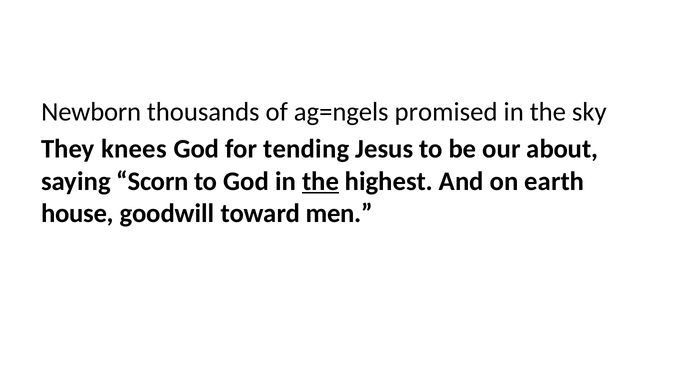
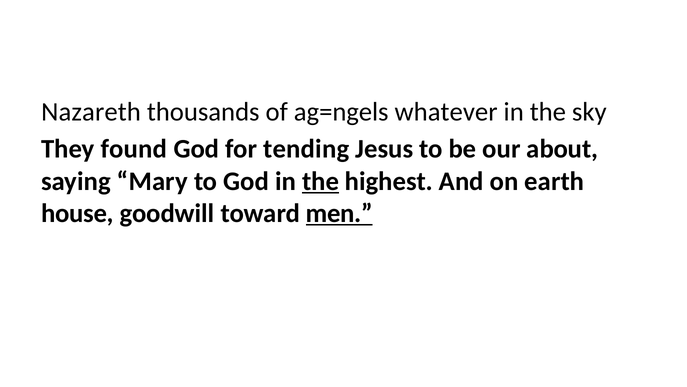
Newborn: Newborn -> Nazareth
promised: promised -> whatever
knees: knees -> found
Scorn: Scorn -> Mary
men underline: none -> present
